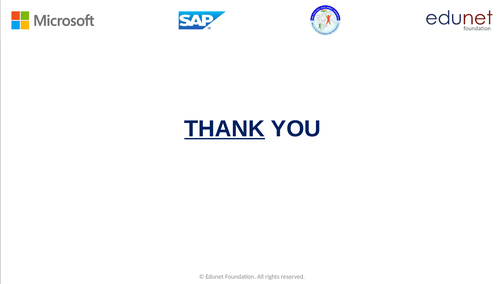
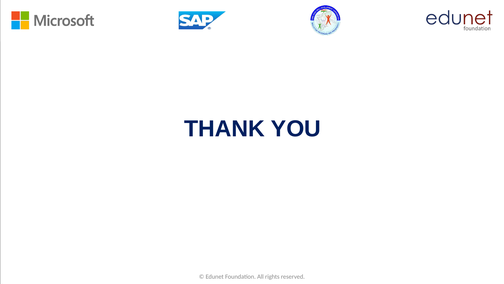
THANK underline: present -> none
